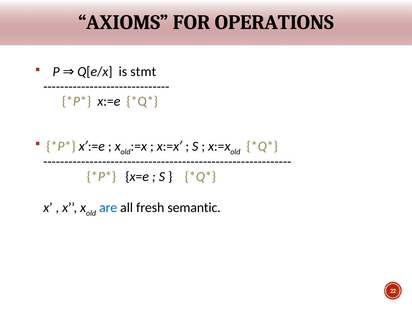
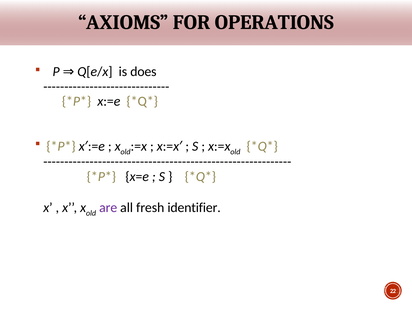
stmt: stmt -> does
are colour: blue -> purple
semantic: semantic -> identifier
